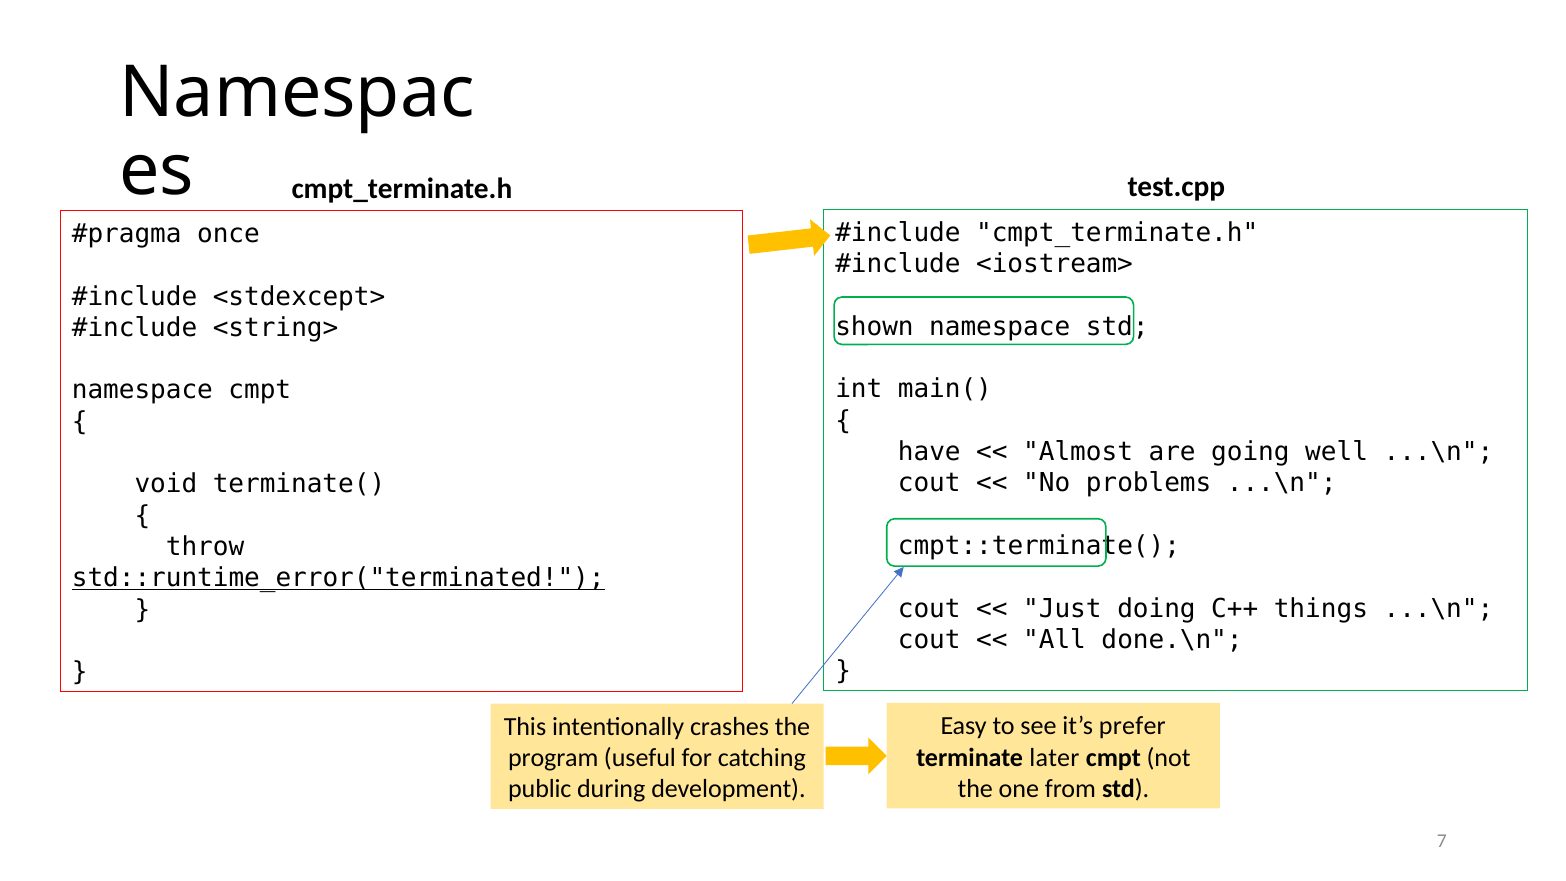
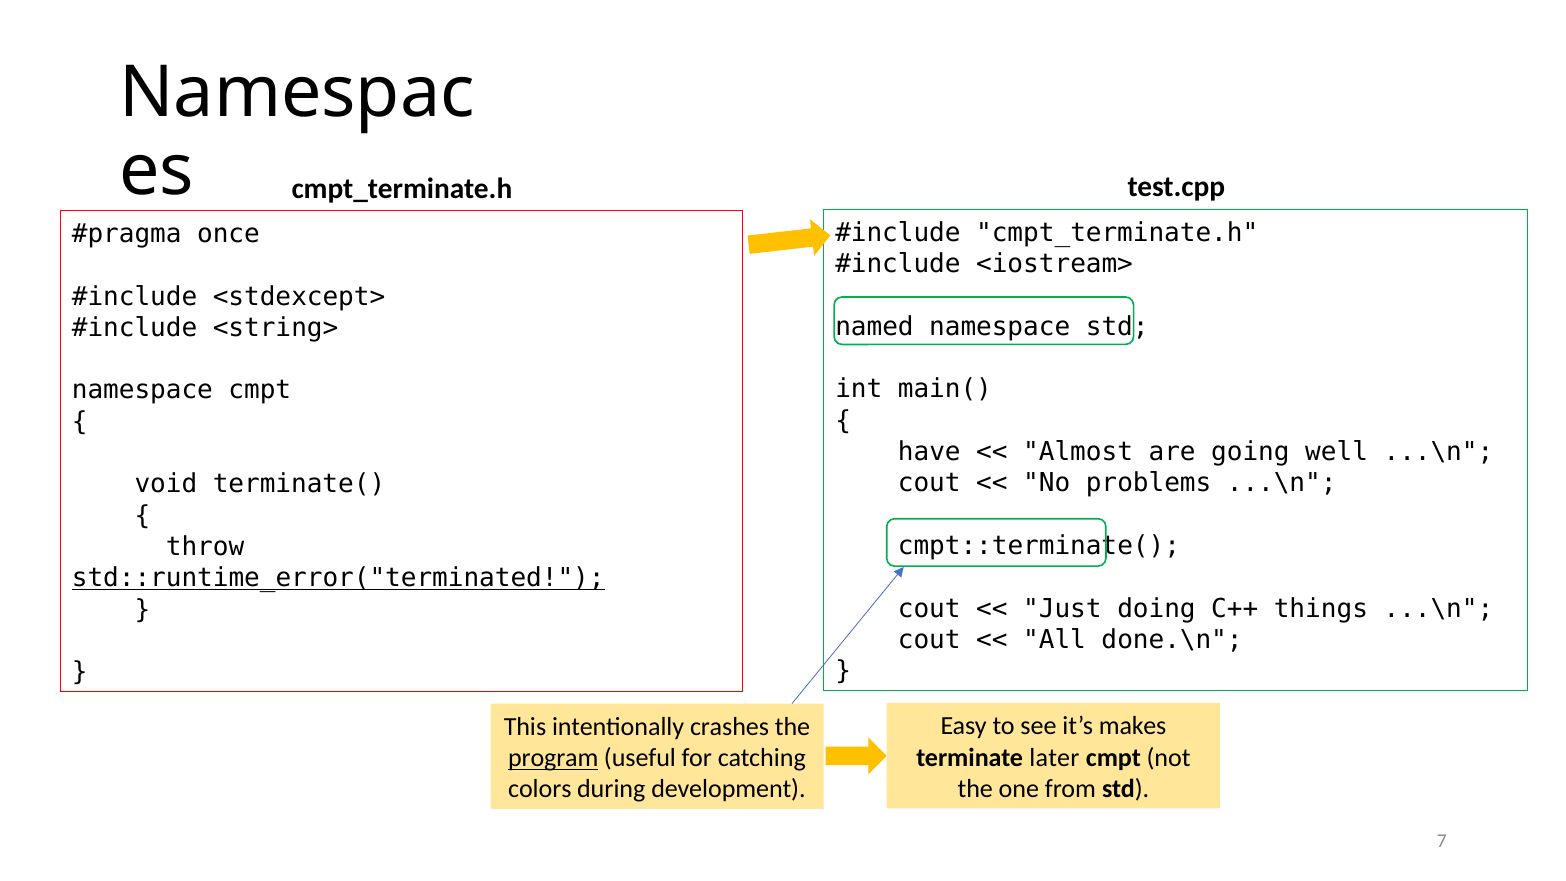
shown: shown -> named
prefer: prefer -> makes
program underline: none -> present
public: public -> colors
